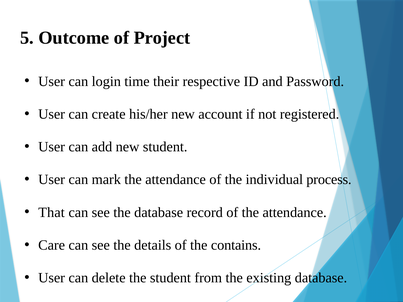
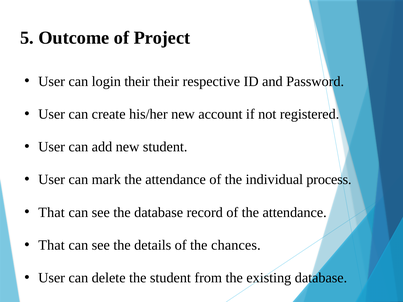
login time: time -> their
Care at (52, 245): Care -> That
contains: contains -> chances
